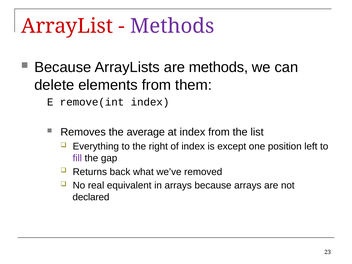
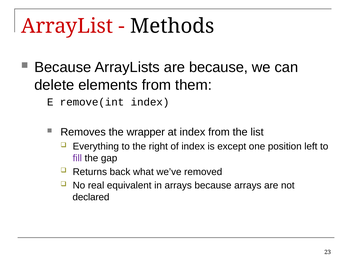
Methods at (172, 26) colour: purple -> black
are methods: methods -> because
average: average -> wrapper
